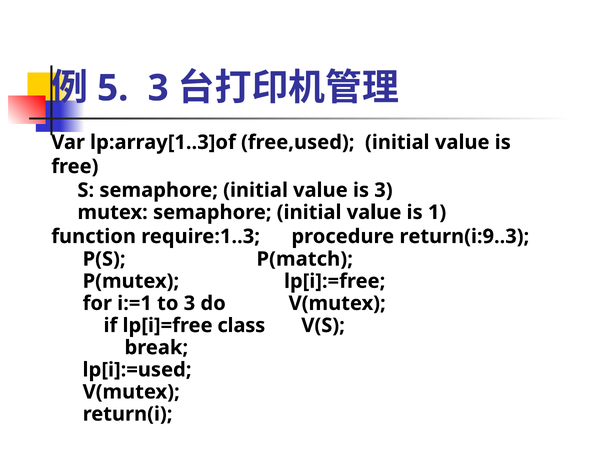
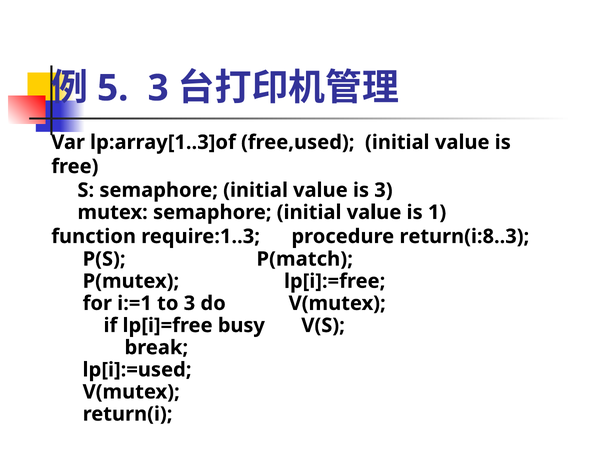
return(i:9..3: return(i:9..3 -> return(i:8..3
class: class -> busy
